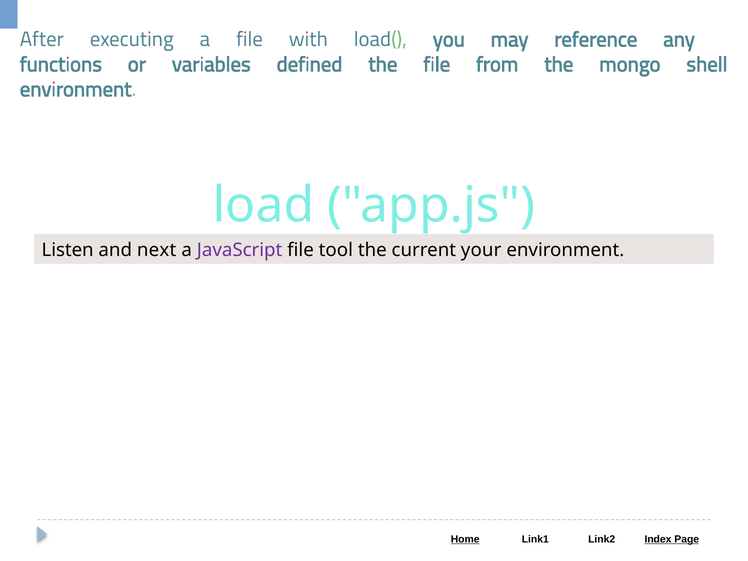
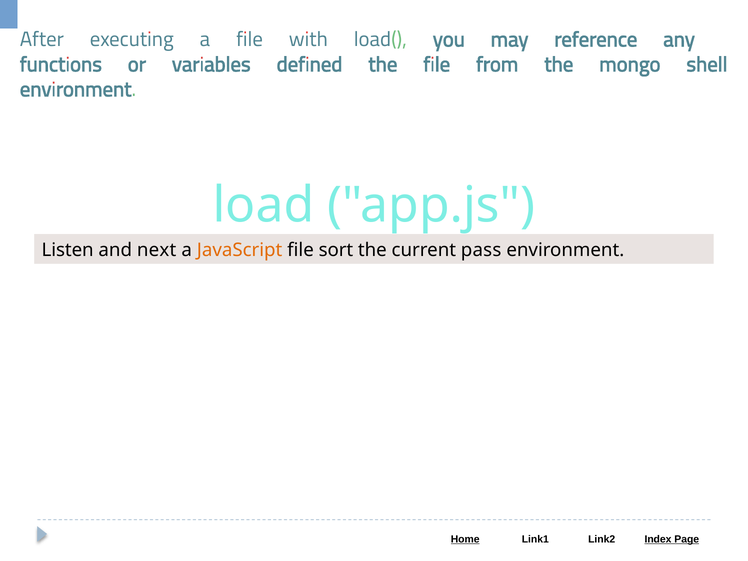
JavaScript colour: purple -> orange
tool: tool -> sort
your: your -> pass
